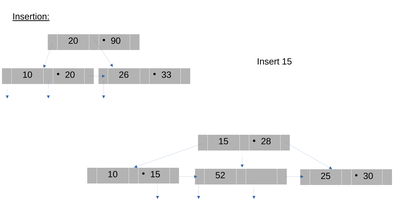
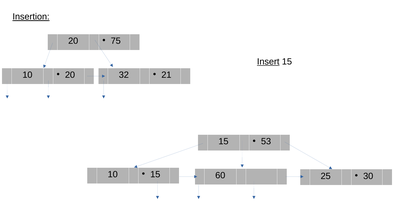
90: 90 -> 75
Insert underline: none -> present
26: 26 -> 32
33: 33 -> 21
28: 28 -> 53
52: 52 -> 60
